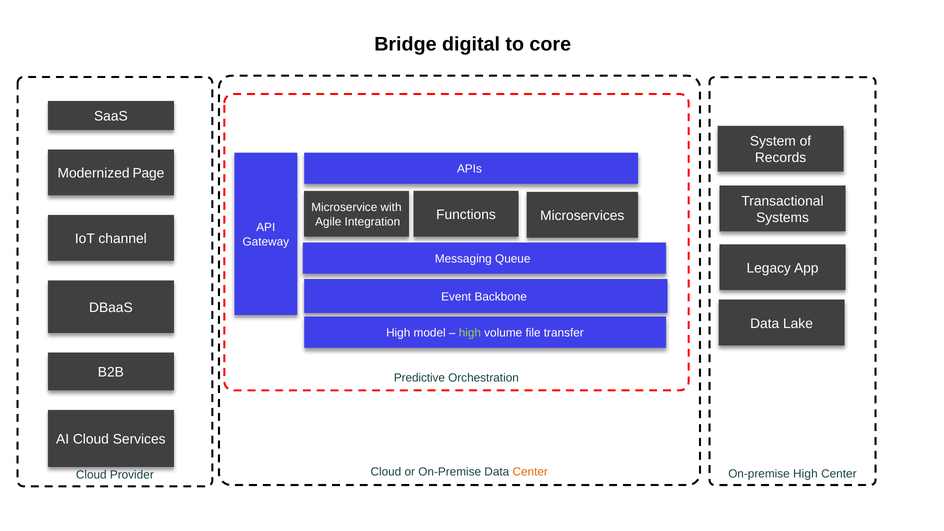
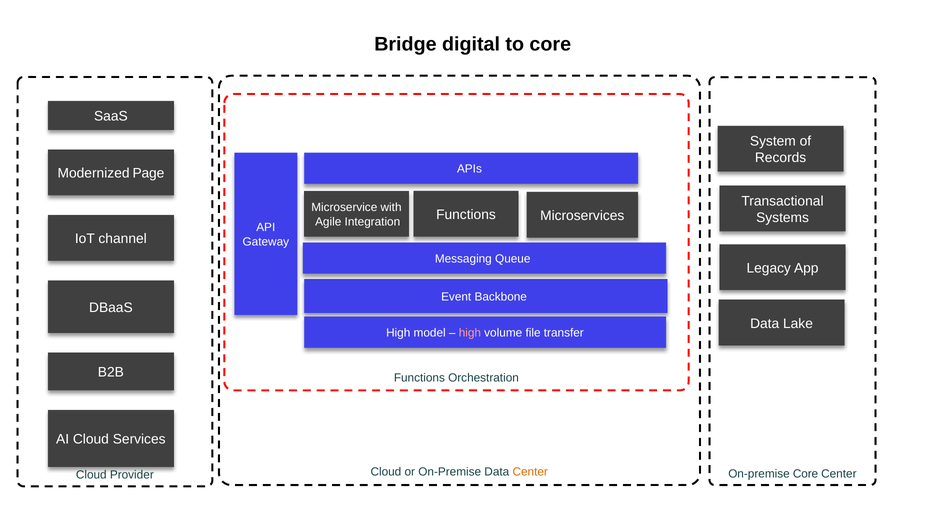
high at (470, 333) colour: light green -> pink
Predictive at (419, 378): Predictive -> Functions
On-premise High: High -> Core
